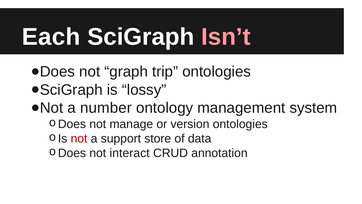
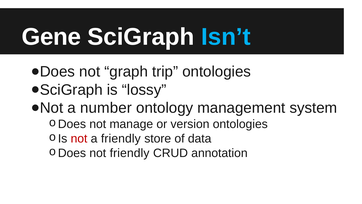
Each: Each -> Gene
Isn’t colour: pink -> light blue
a support: support -> friendly
not interact: interact -> friendly
